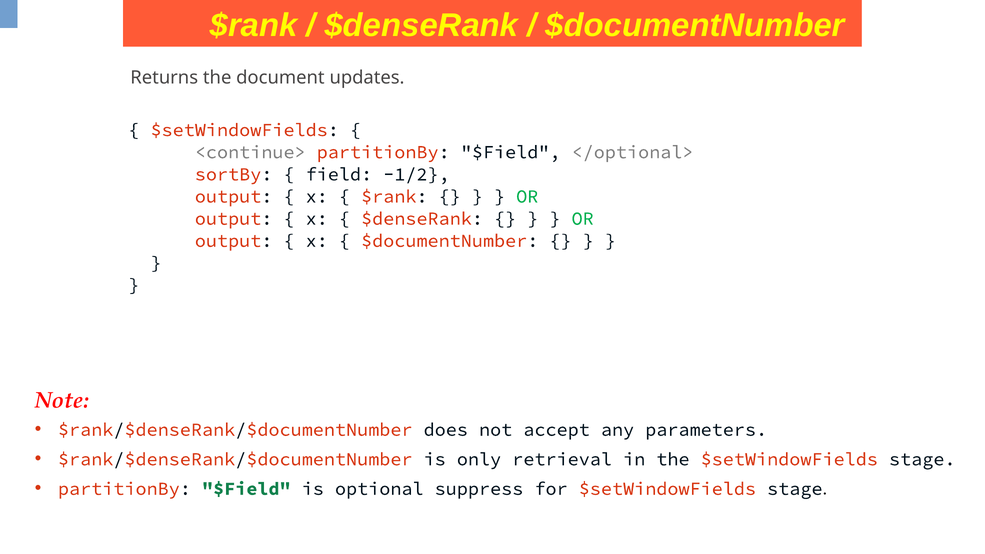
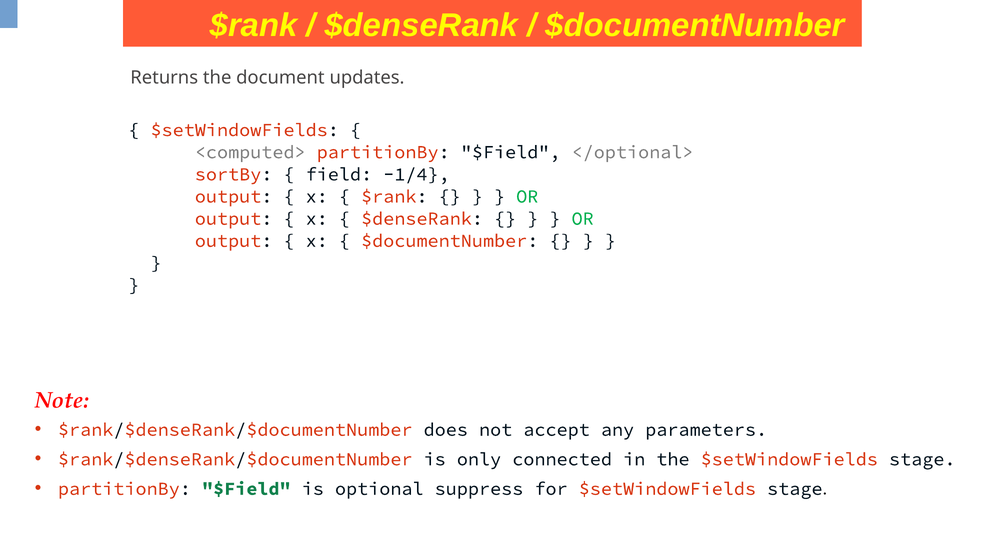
<continue>: <continue> -> <computed>
-1/2: -1/2 -> -1/4
retrieval: retrieval -> connected
